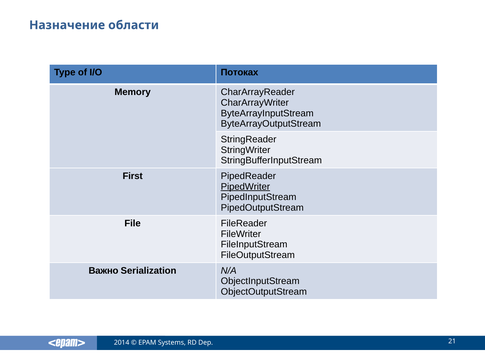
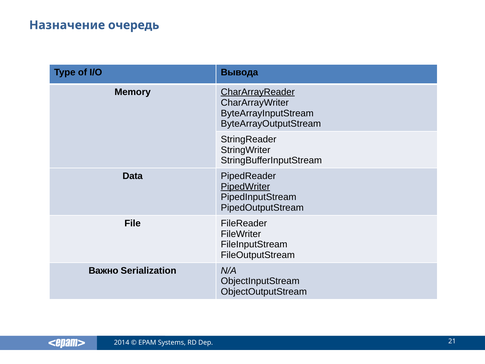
области: области -> очередь
Потоках: Потоках -> Вывода
CharArrayReader underline: none -> present
First: First -> Data
